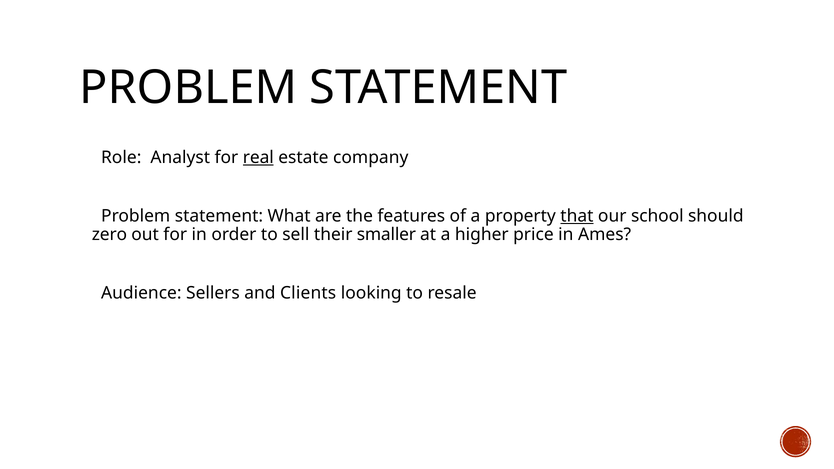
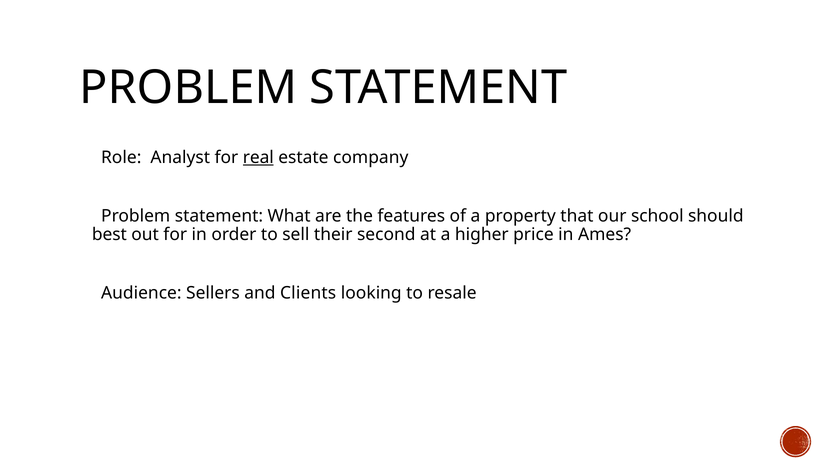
that underline: present -> none
zero: zero -> best
smaller: smaller -> second
